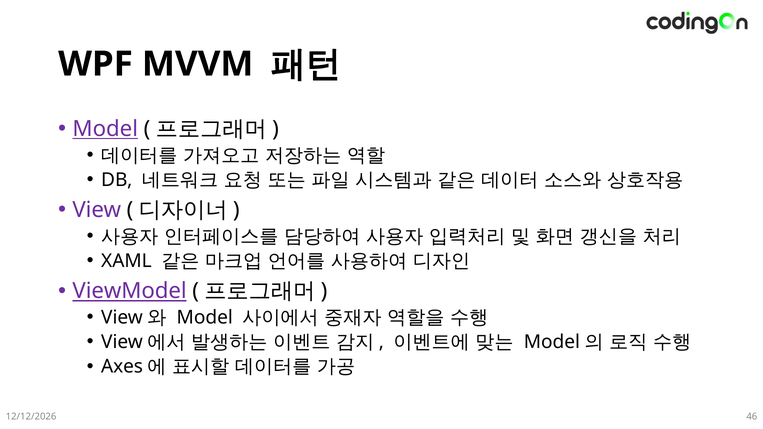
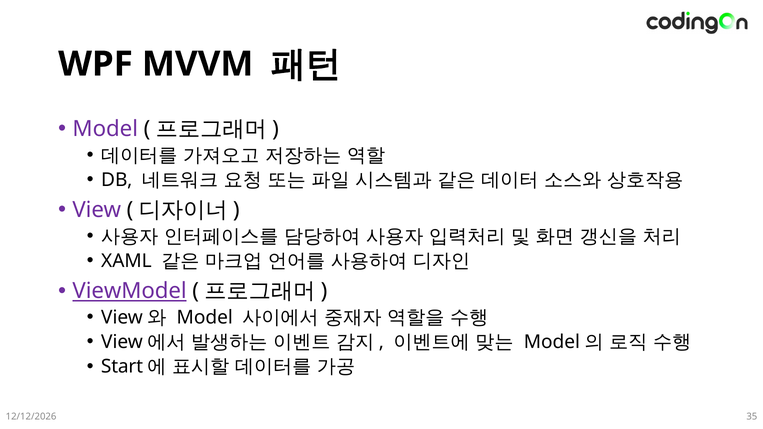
Model at (105, 129) underline: present -> none
Axes: Axes -> Start
46: 46 -> 35
